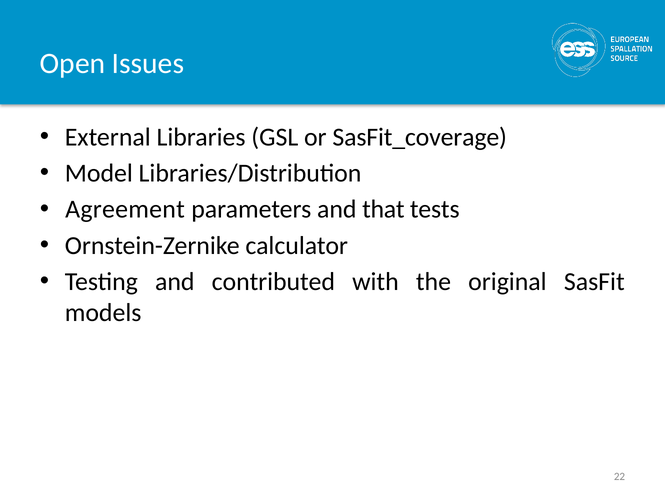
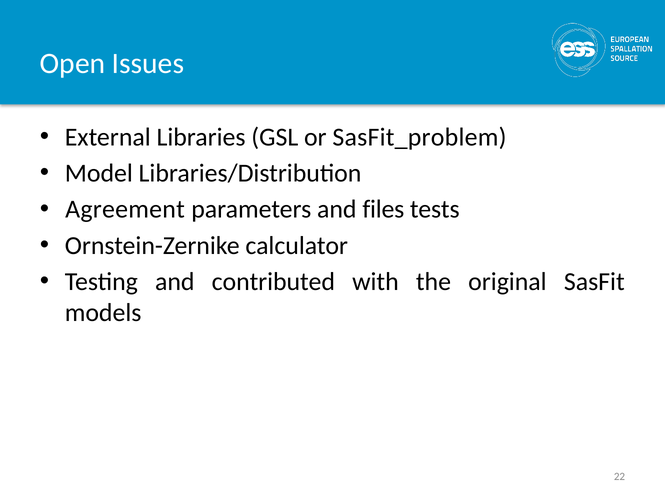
SasFit_coverage: SasFit_coverage -> SasFit_problem
that: that -> files
